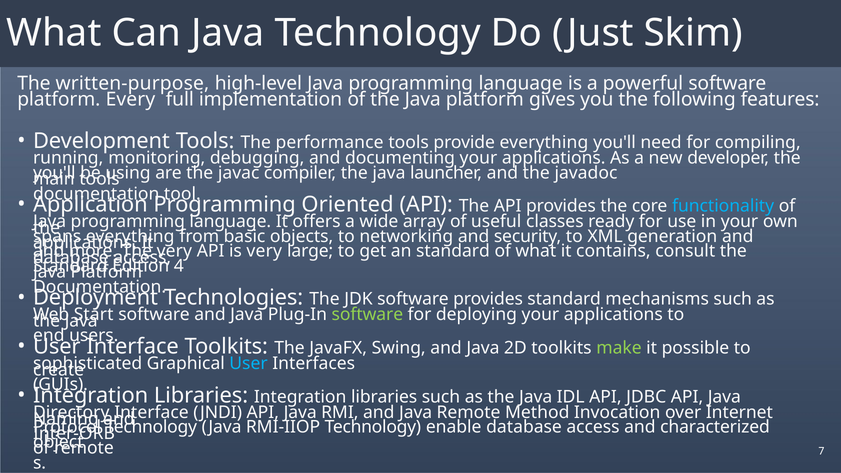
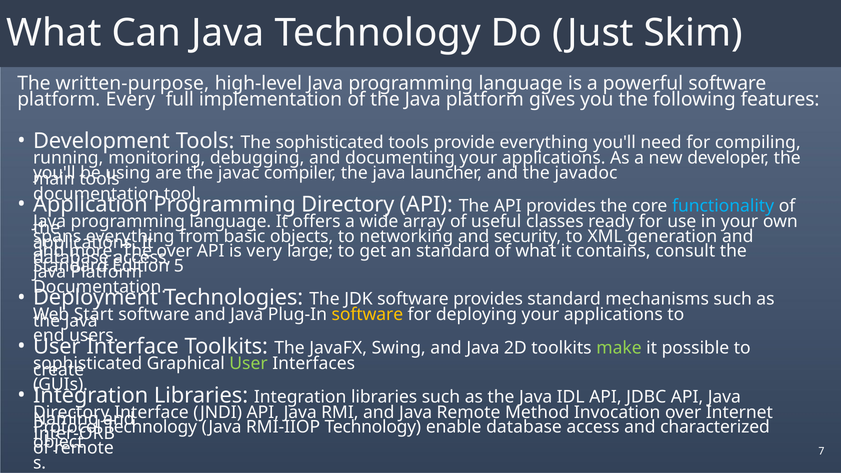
The performance: performance -> sophisticated
Oriented at (348, 205): Oriented -> Directory
very at (174, 251): very -> over
4: 4 -> 5
software at (367, 315) colour: light green -> yellow
User at (248, 364) colour: light blue -> light green
